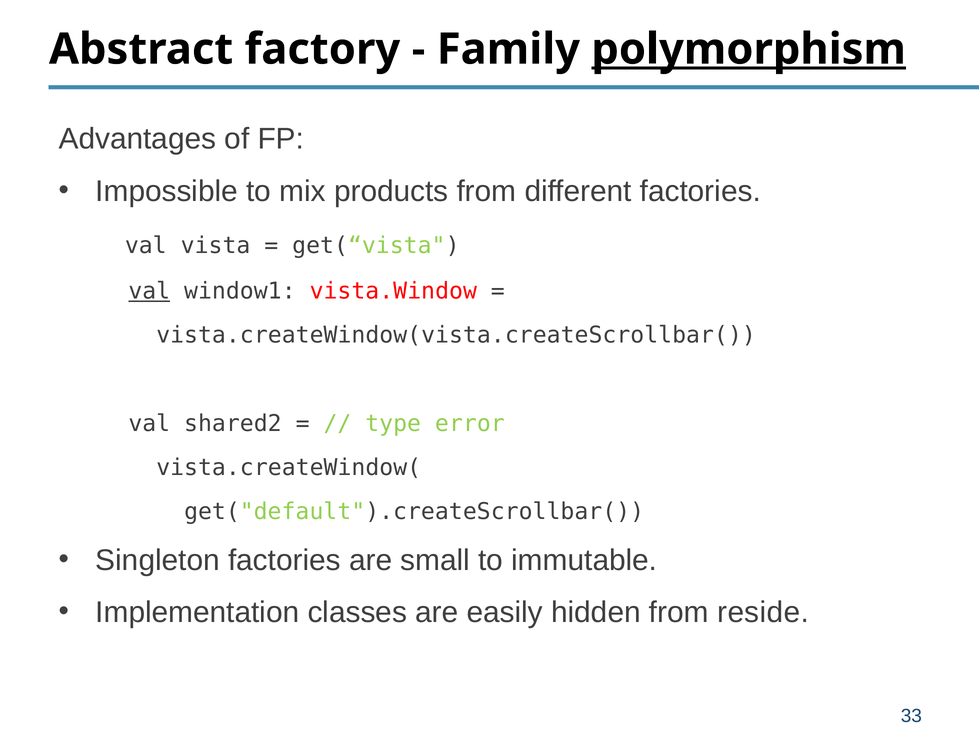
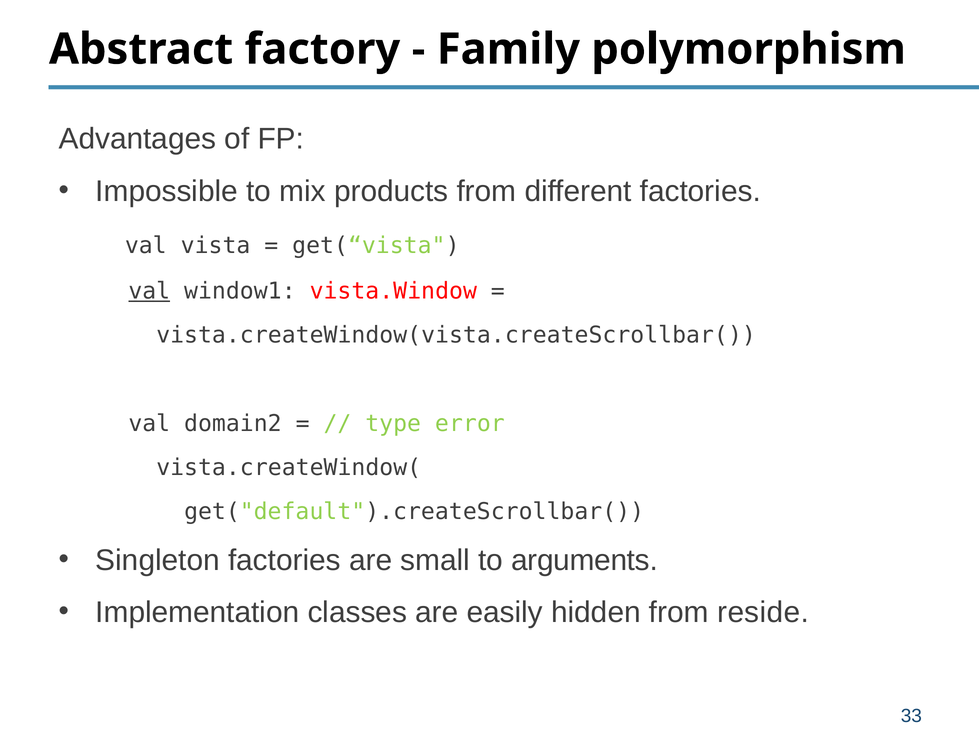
polymorphism underline: present -> none
shared2: shared2 -> domain2
immutable: immutable -> arguments
